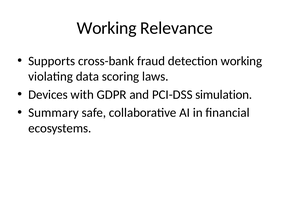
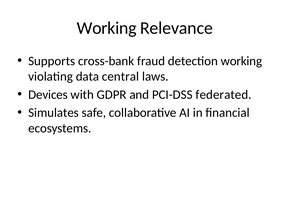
scoring: scoring -> central
simulation: simulation -> federated
Summary: Summary -> Simulates
